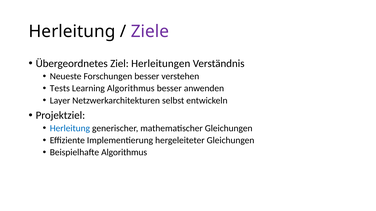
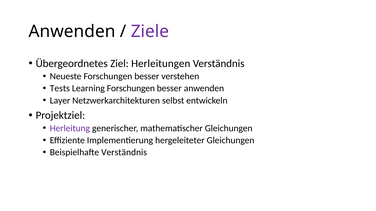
Herleitung at (72, 32): Herleitung -> Anwenden
Learning Algorithmus: Algorithmus -> Forschungen
Herleitung at (70, 129) colour: blue -> purple
Beispielhafte Algorithmus: Algorithmus -> Verständnis
